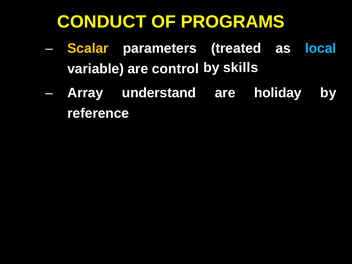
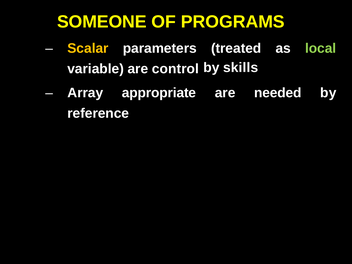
CONDUCT: CONDUCT -> SOMEONE
local colour: light blue -> light green
understand: understand -> appropriate
holiday: holiday -> needed
